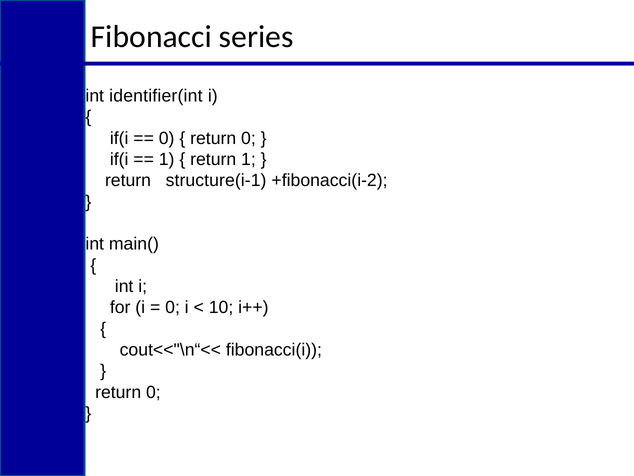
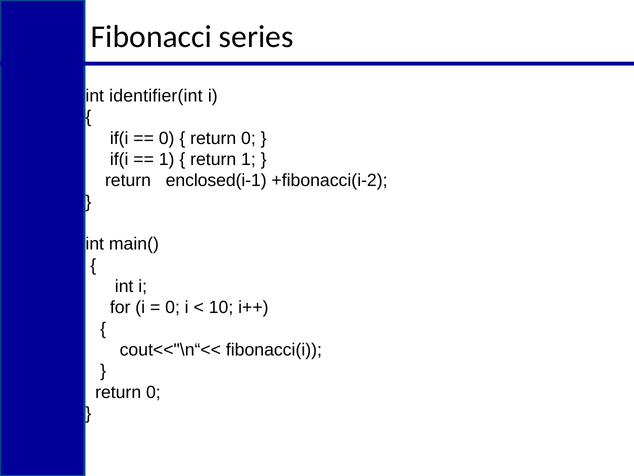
structure(i-1: structure(i-1 -> enclosed(i-1
